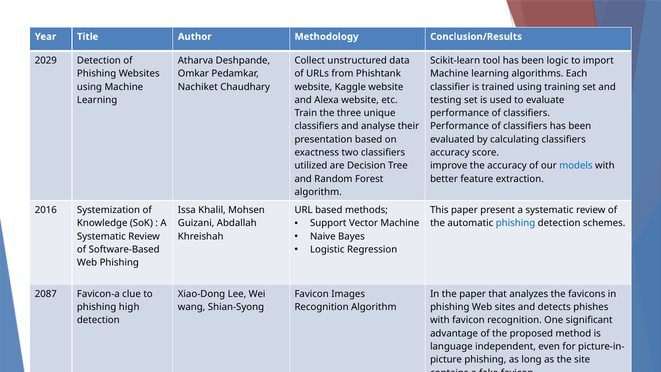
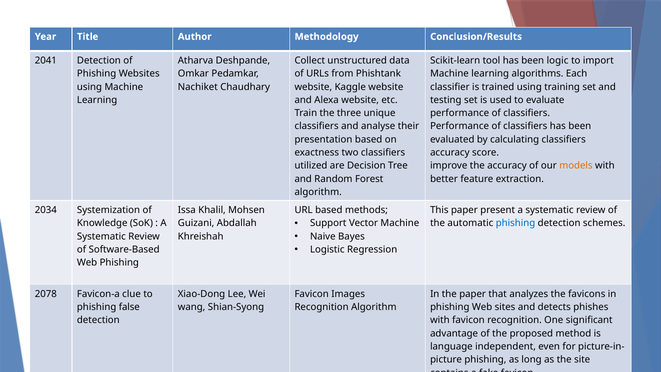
2029: 2029 -> 2041
models colour: blue -> orange
2016: 2016 -> 2034
2087: 2087 -> 2078
high: high -> false
